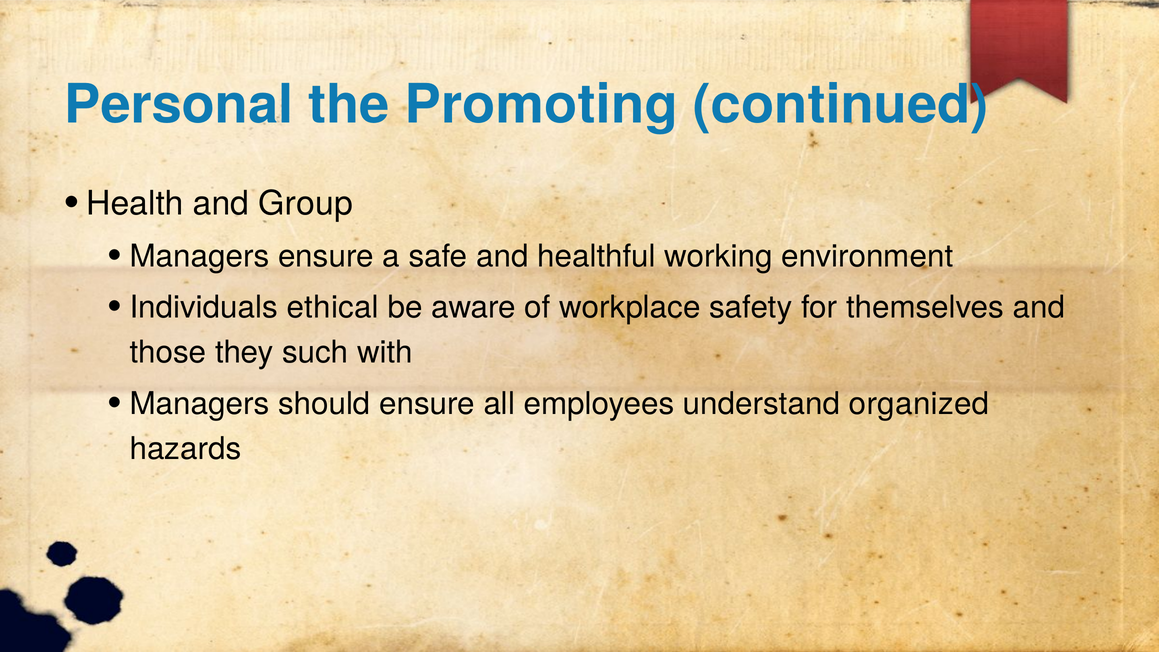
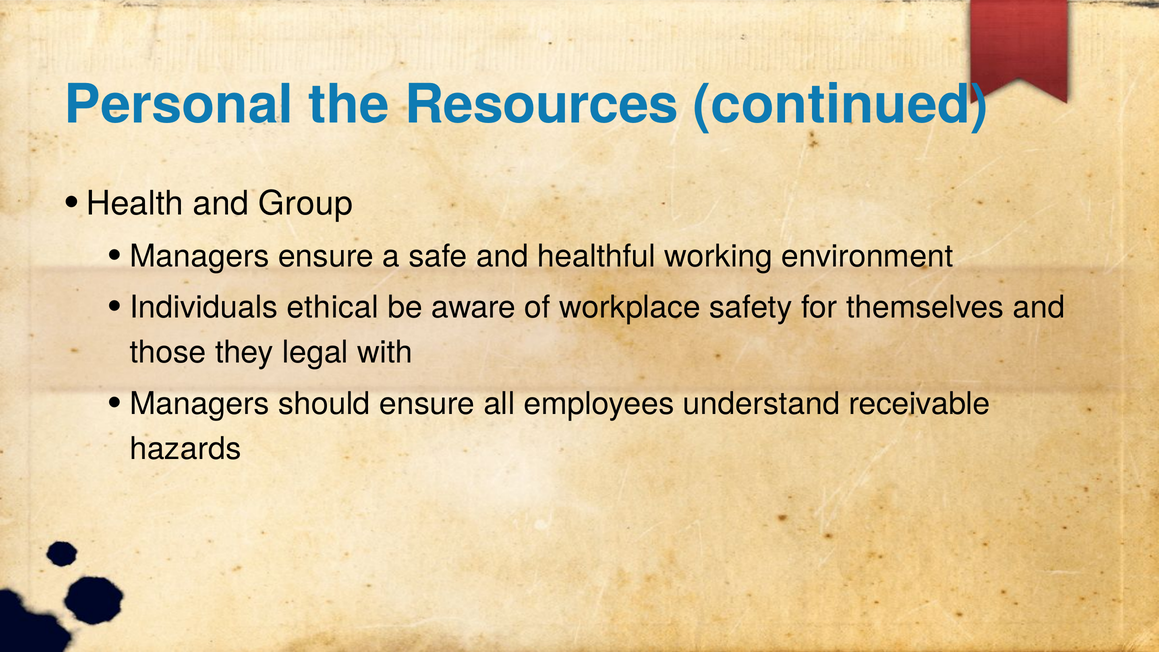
Promoting: Promoting -> Resources
such: such -> legal
organized: organized -> receivable
